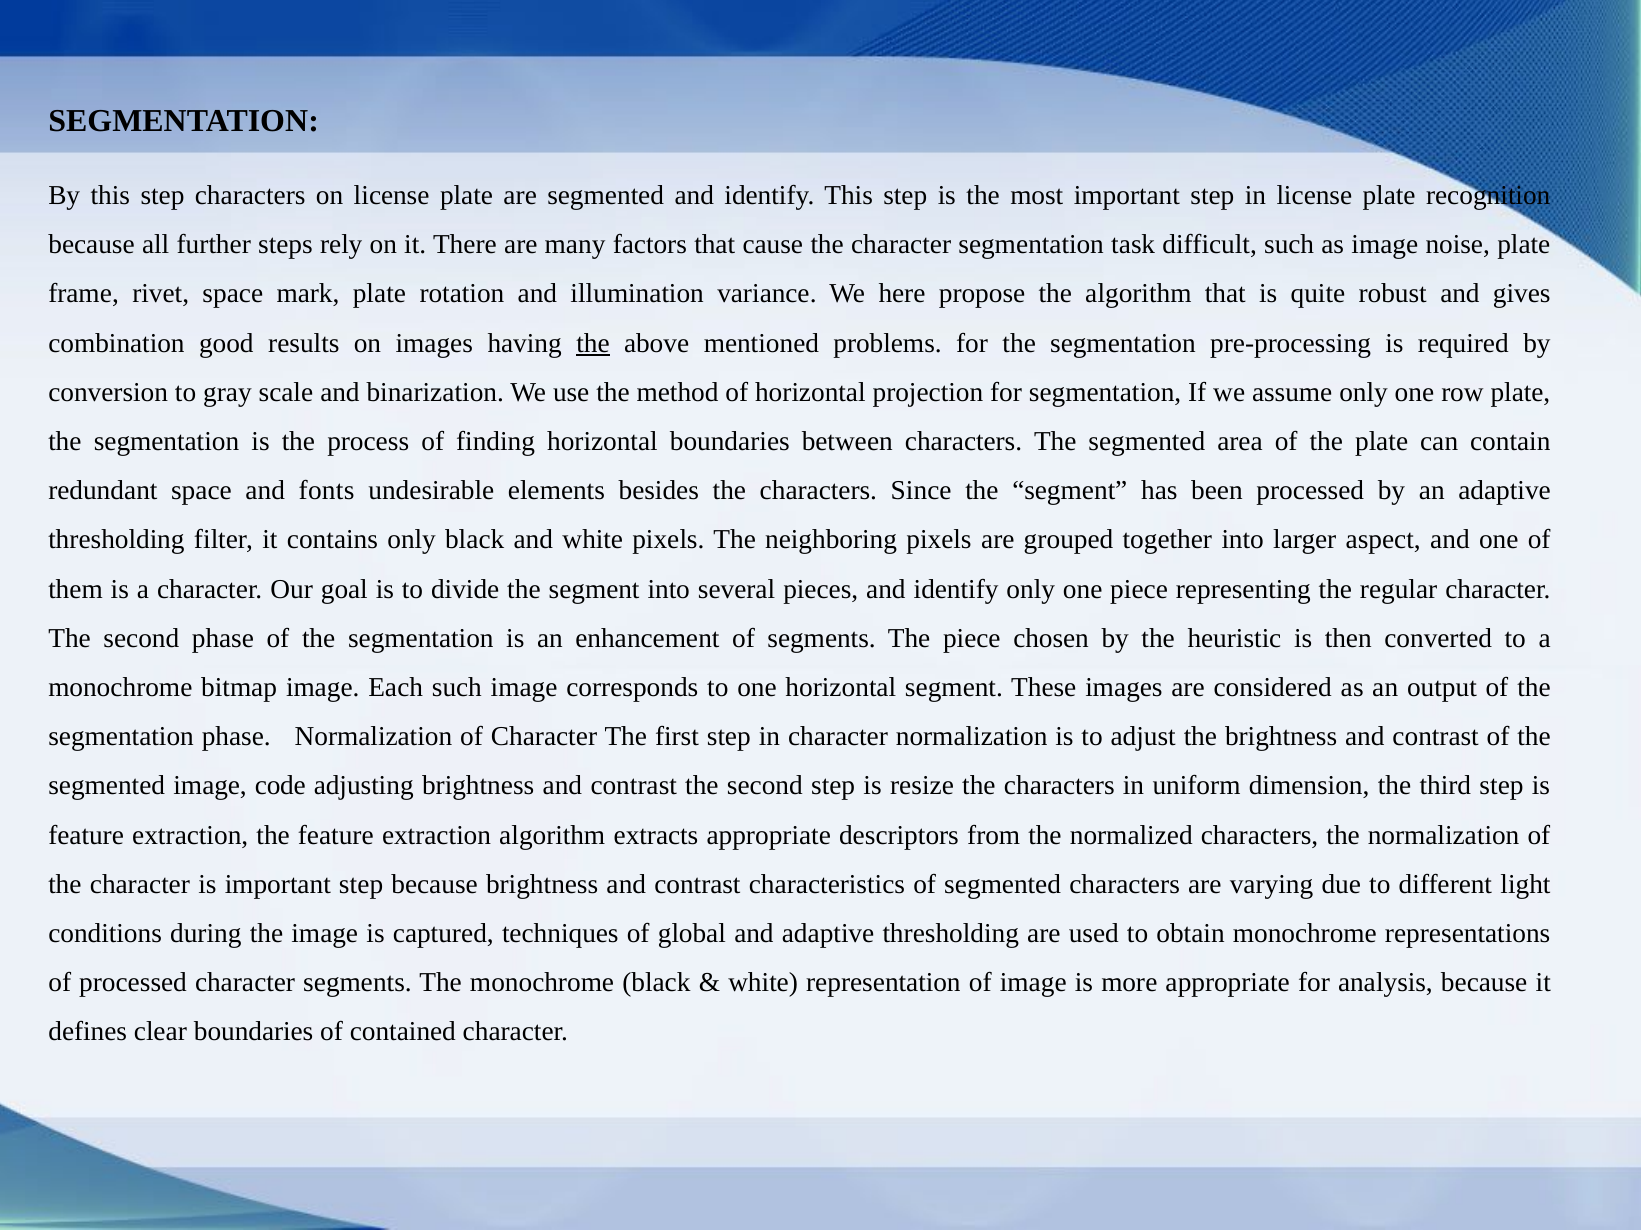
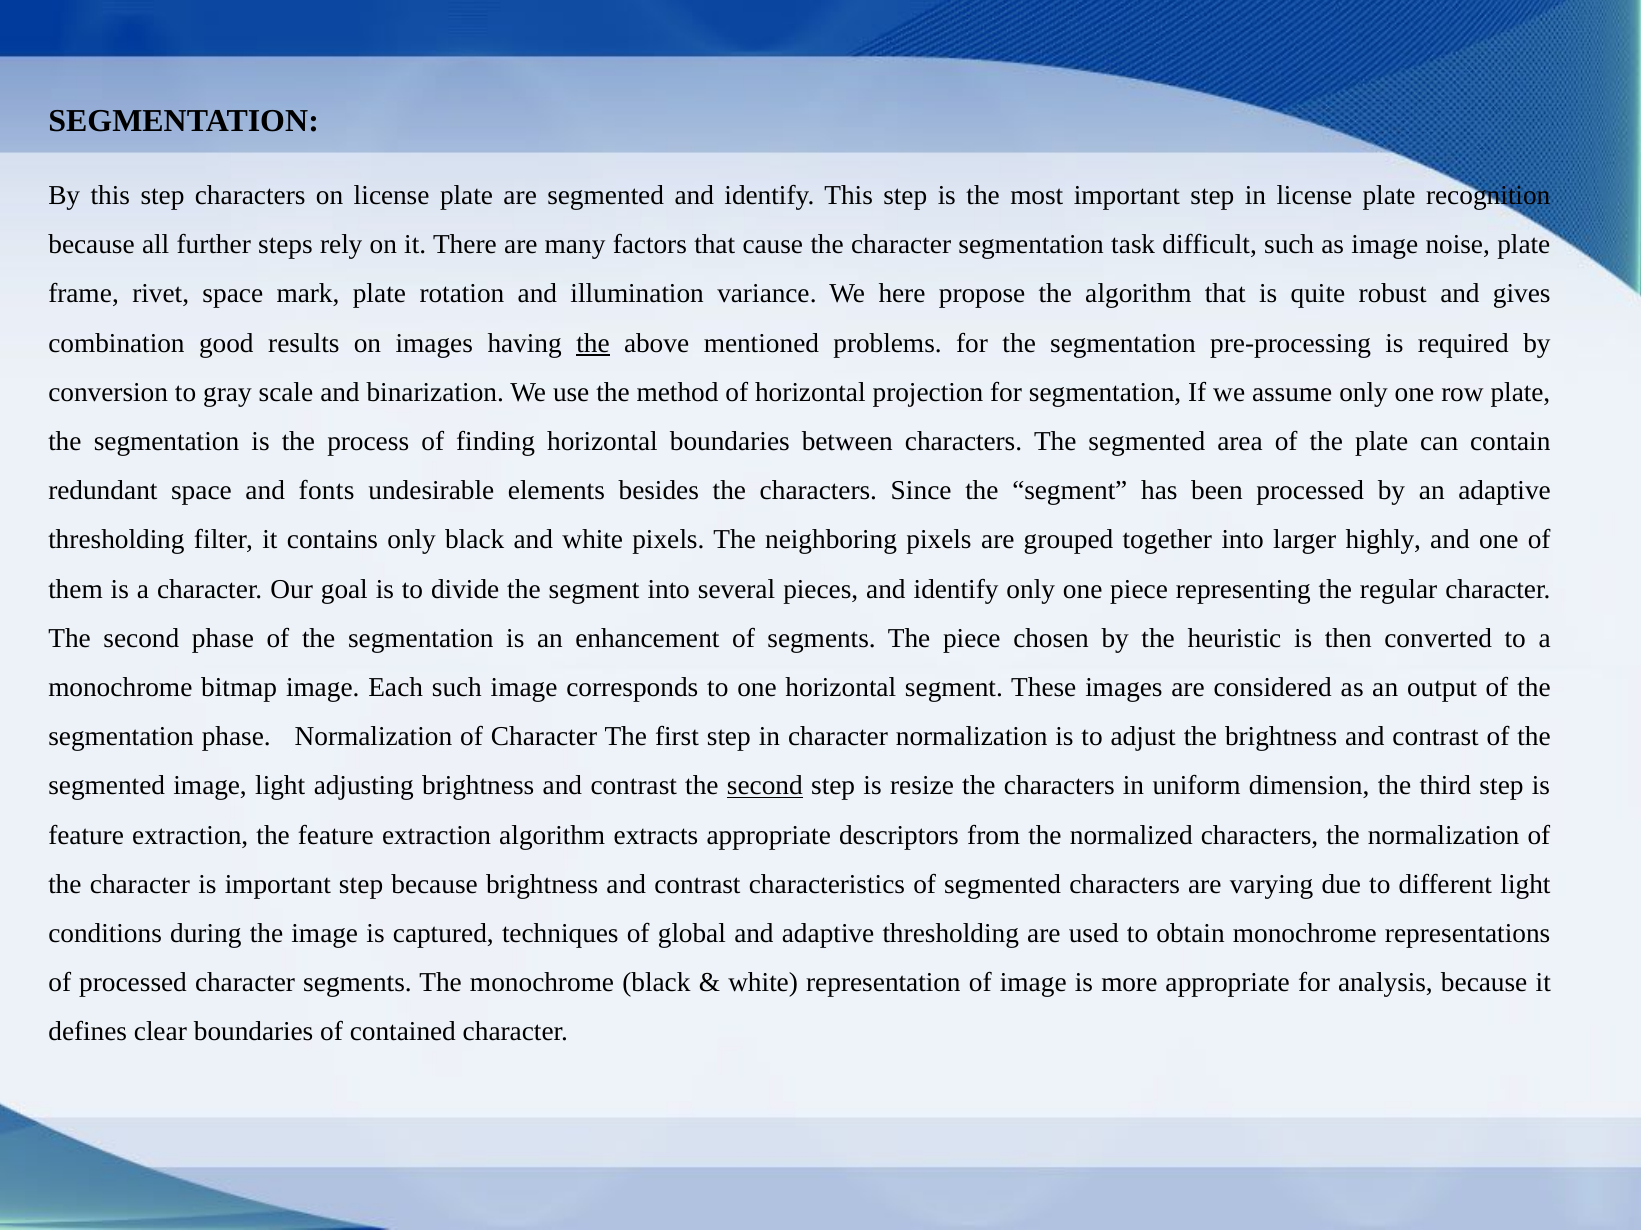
aspect: aspect -> highly
image code: code -> light
second at (765, 786) underline: none -> present
